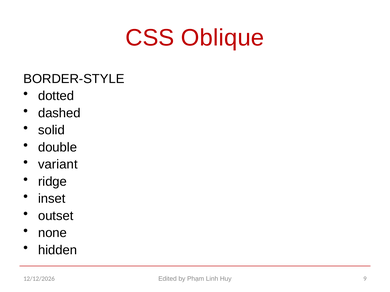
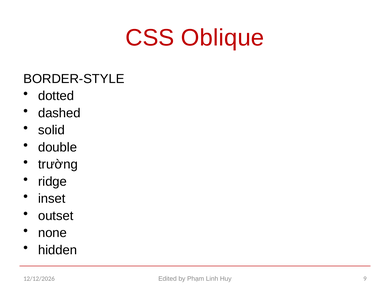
variant: variant -> trường
